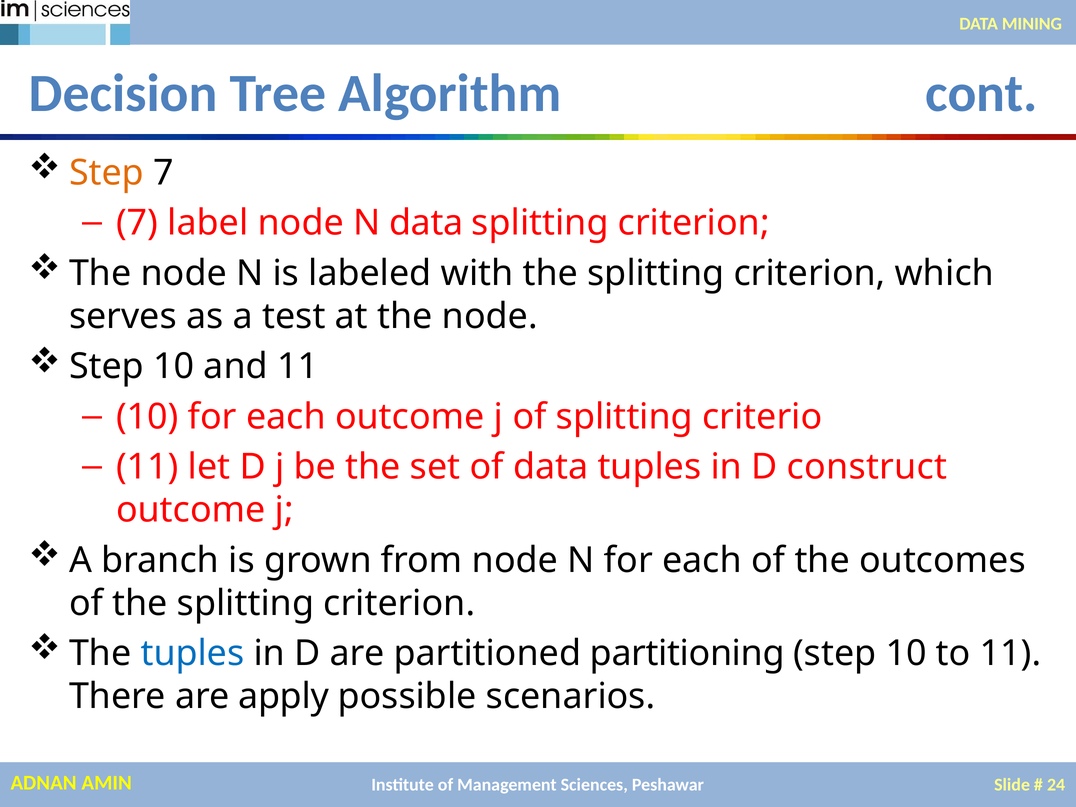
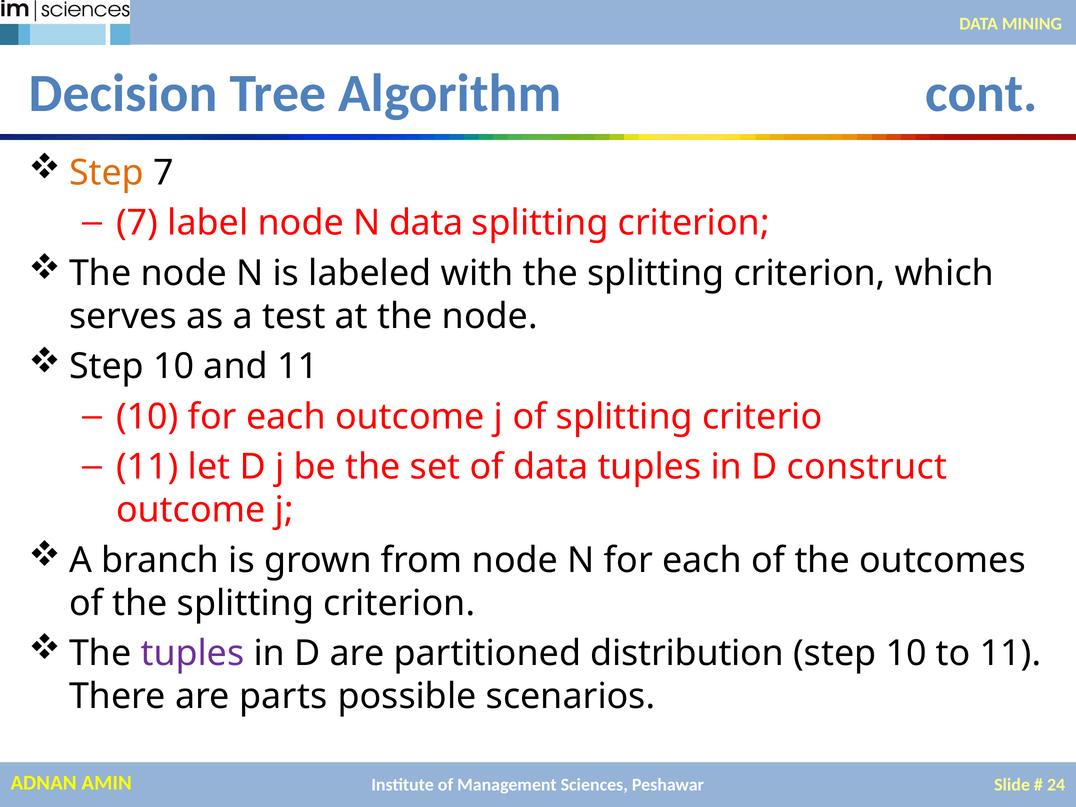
tuples at (192, 653) colour: blue -> purple
partitioning: partitioning -> distribution
apply: apply -> parts
